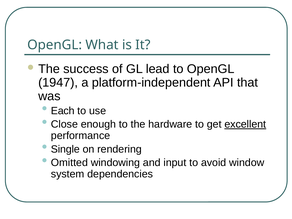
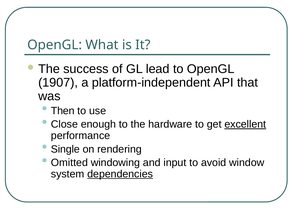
1947: 1947 -> 1907
Each: Each -> Then
dependencies underline: none -> present
